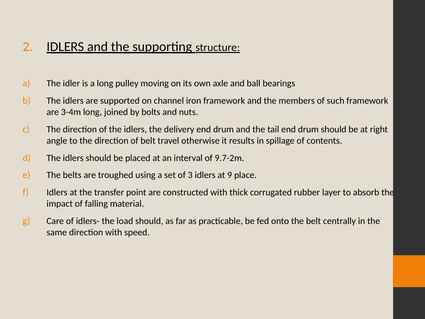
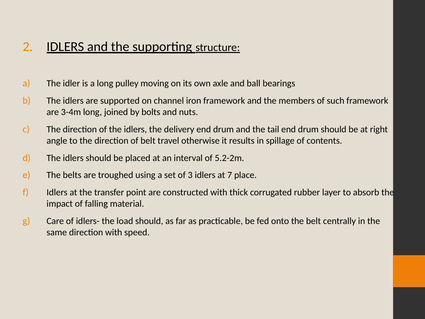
9.7-2m: 9.7-2m -> 5.2-2m
9: 9 -> 7
